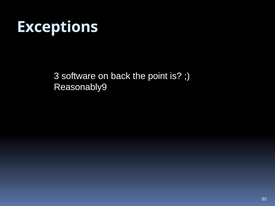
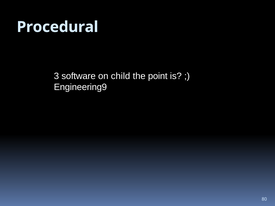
Exceptions: Exceptions -> Procedural
back: back -> child
Reasonably9: Reasonably9 -> Engineering9
